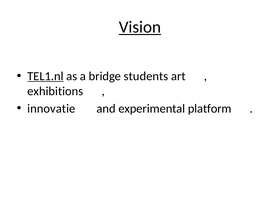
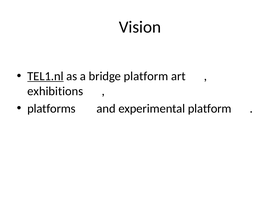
Vision underline: present -> none
bridge students: students -> platform
innovatie: innovatie -> platforms
